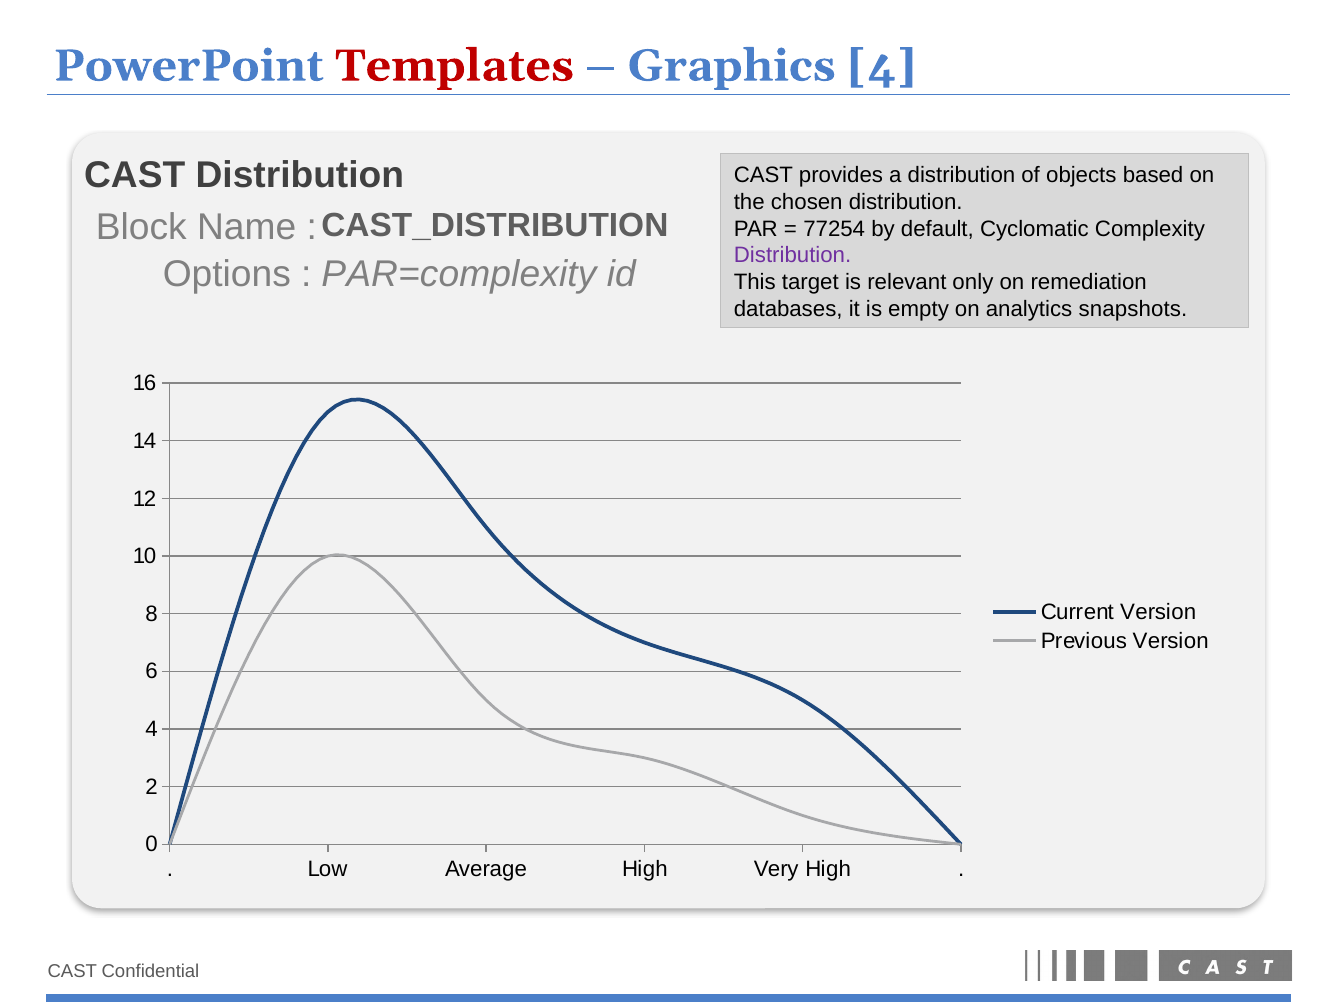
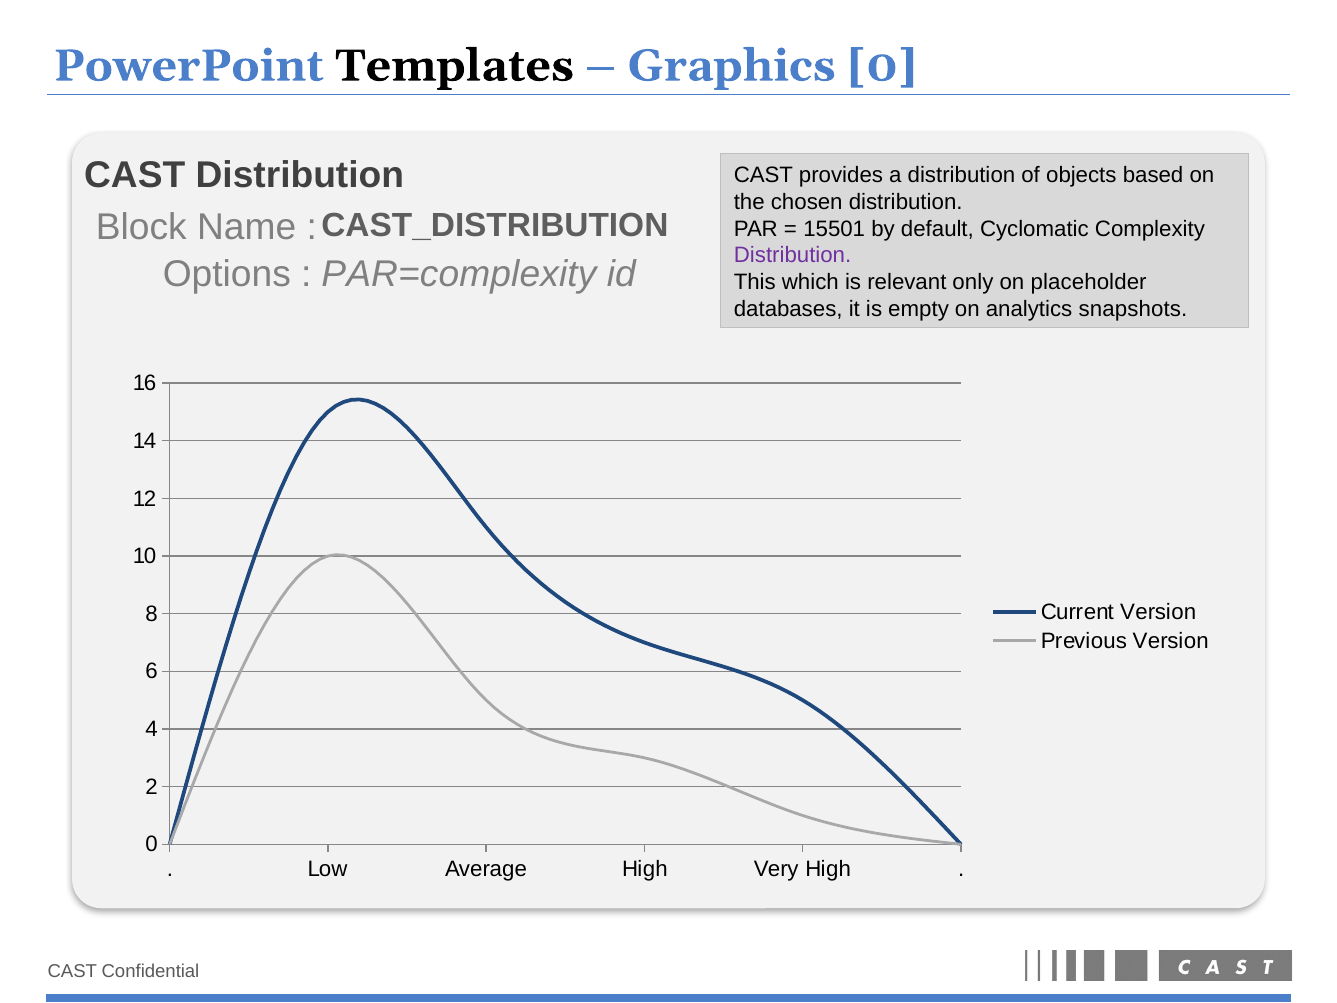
Templates colour: red -> black
Graphics 4: 4 -> 0
77254: 77254 -> 15501
target: target -> which
remediation: remediation -> placeholder
